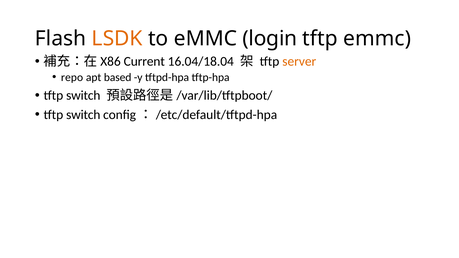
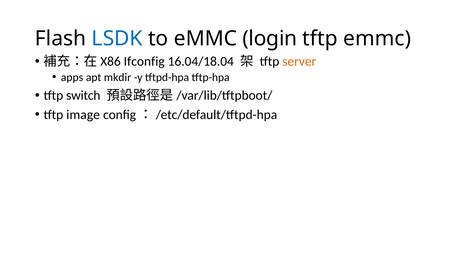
LSDK colour: orange -> blue
Current: Current -> Ifconfig
repo: repo -> apps
based: based -> mkdir
switch at (83, 115): switch -> image
